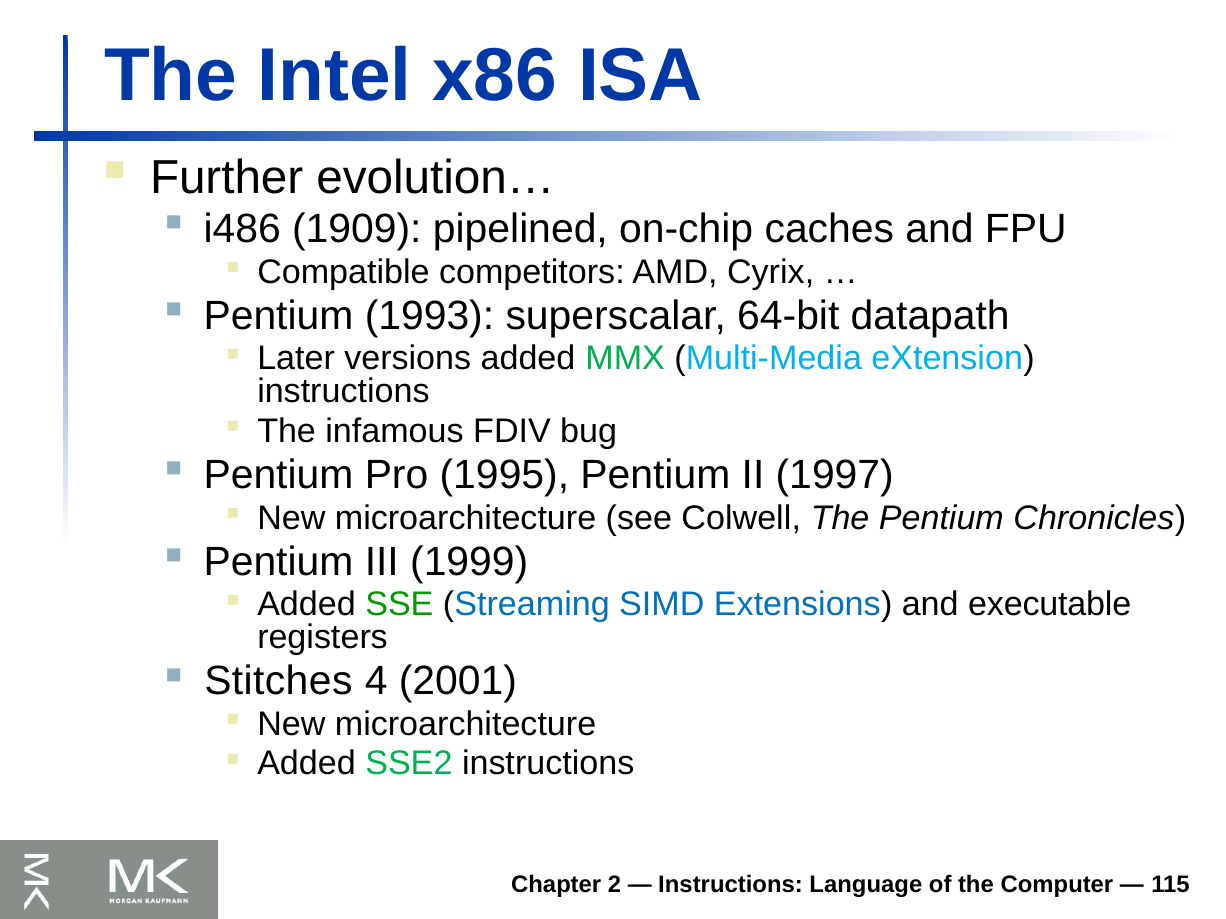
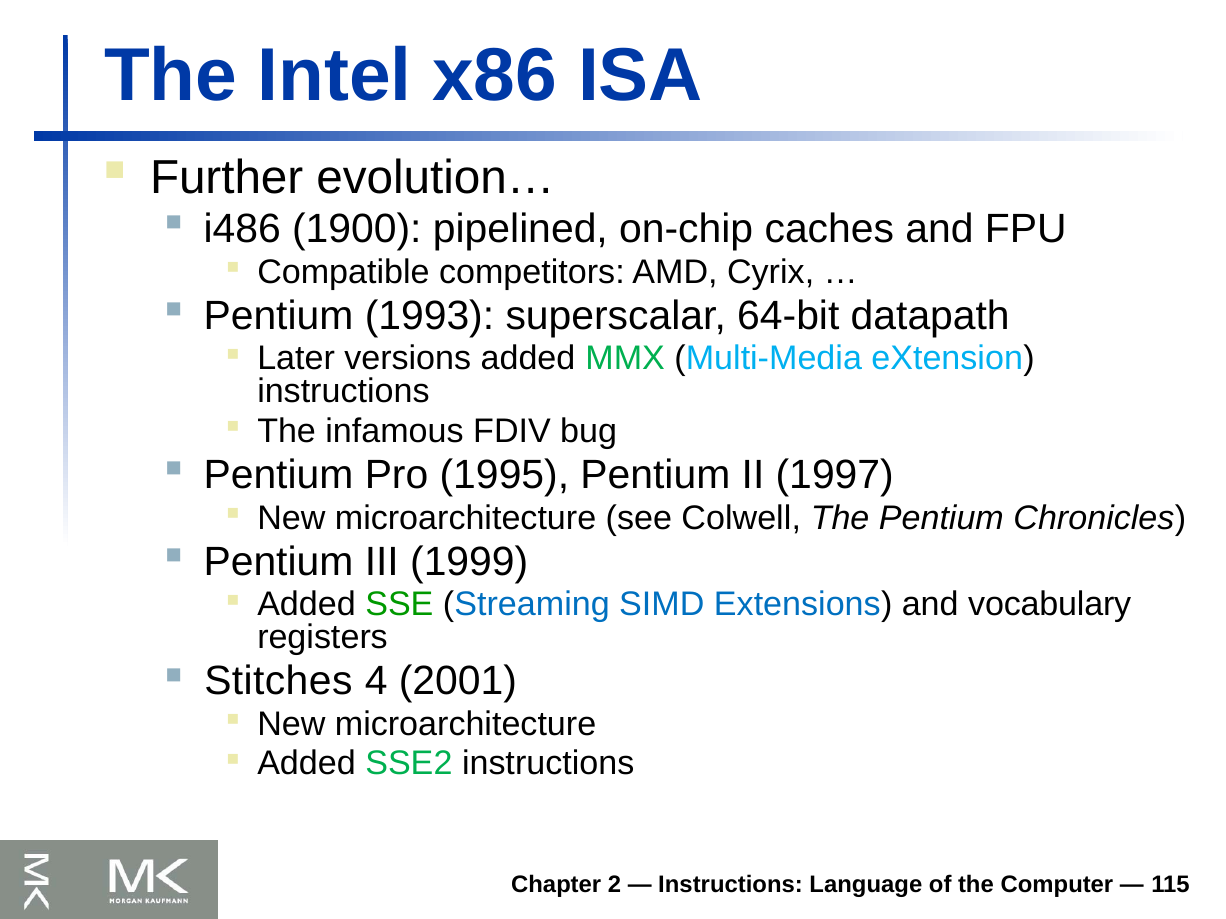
1909: 1909 -> 1900
executable: executable -> vocabulary
